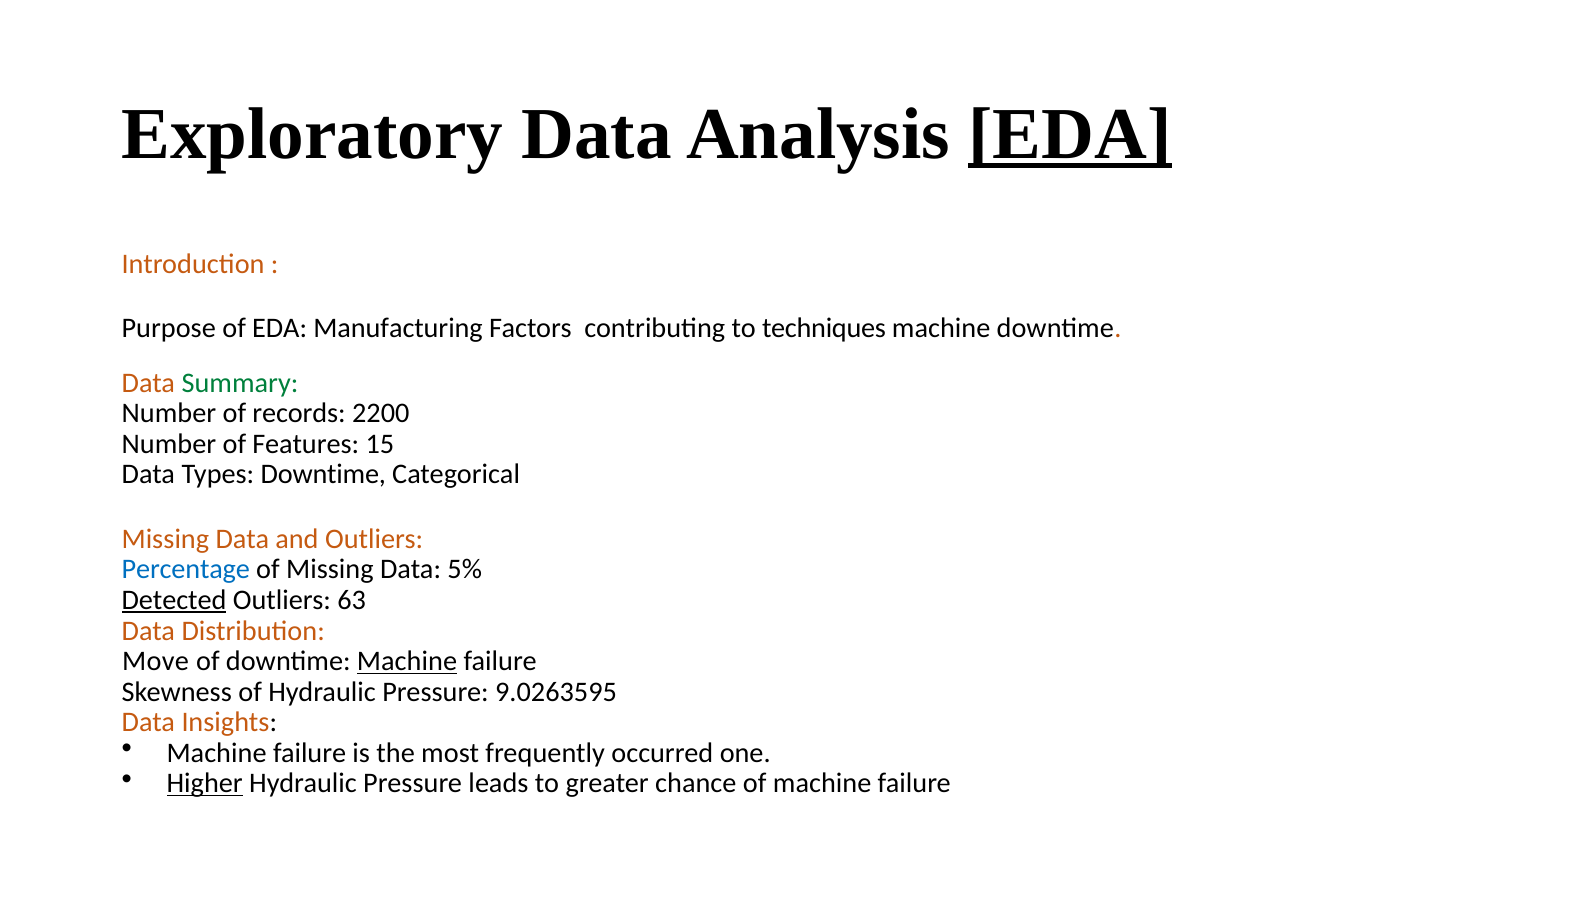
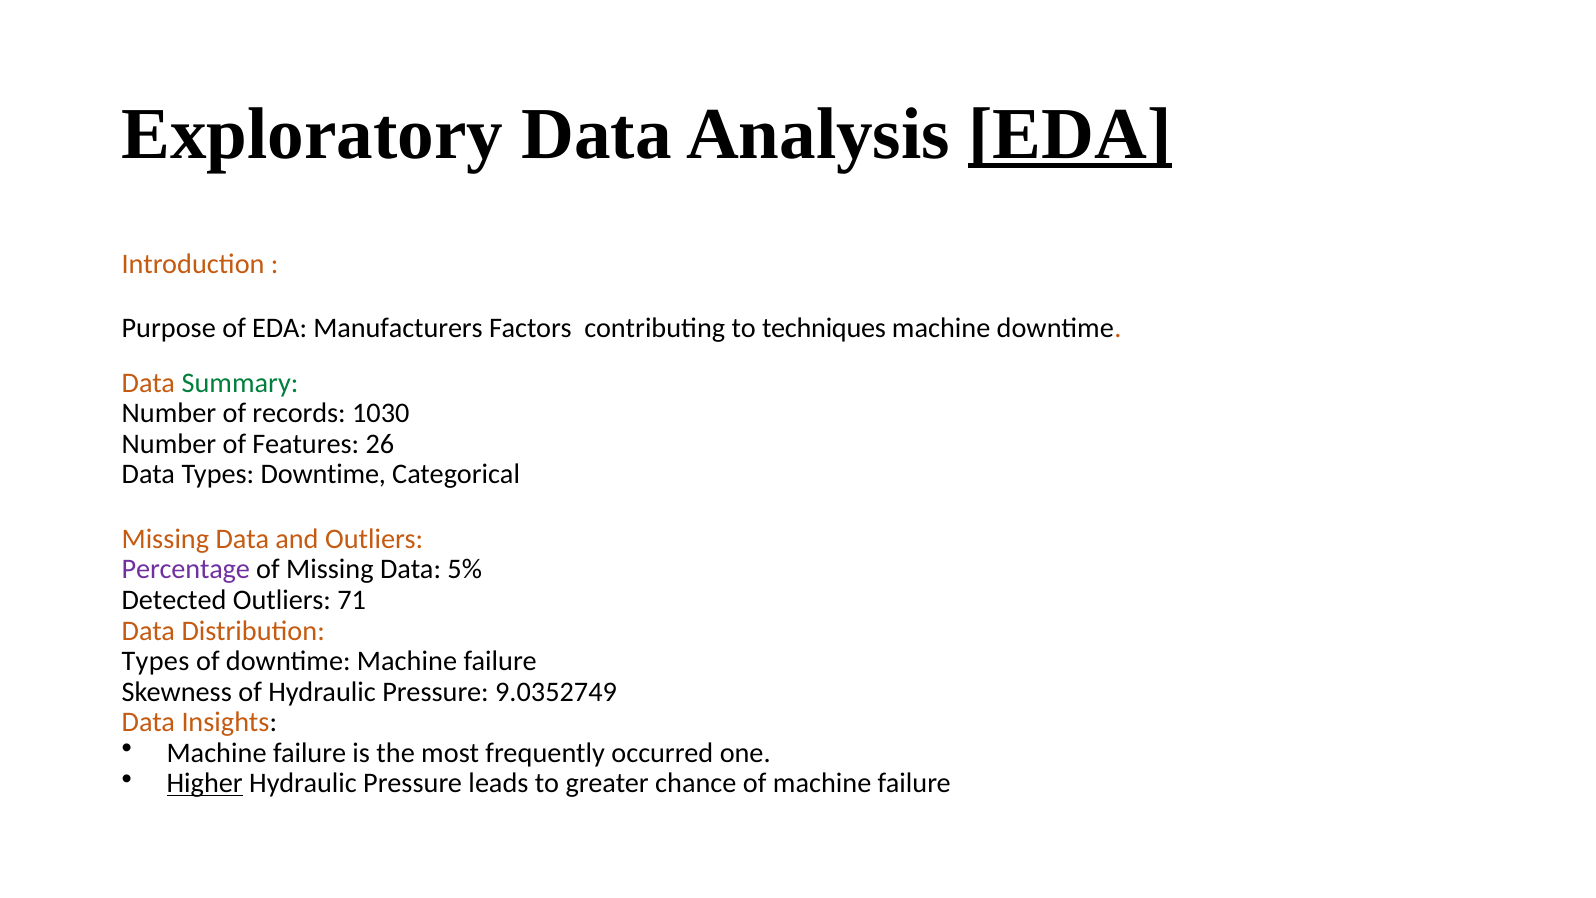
Manufacturing: Manufacturing -> Manufacturers
2200: 2200 -> 1030
15: 15 -> 26
Percentage colour: blue -> purple
Detected underline: present -> none
63: 63 -> 71
Move at (155, 661): Move -> Types
Machine at (407, 661) underline: present -> none
9.0263595: 9.0263595 -> 9.0352749
